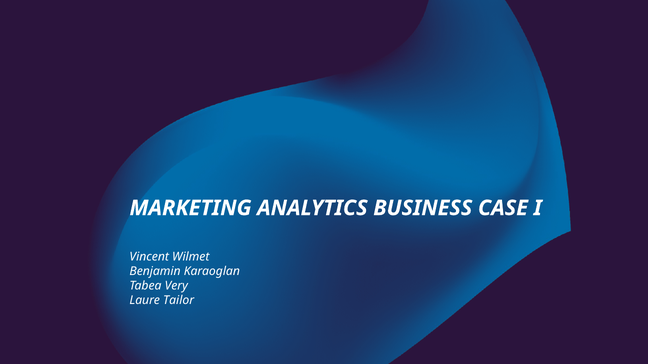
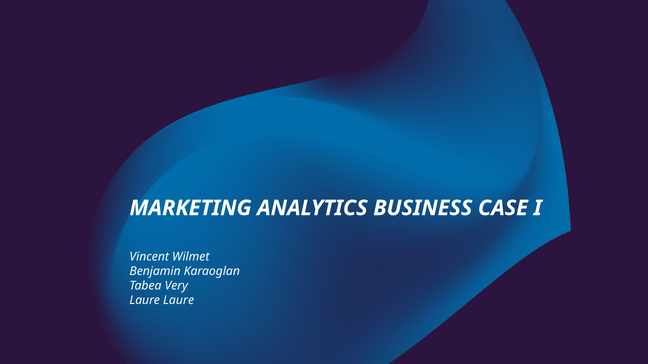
Laure Tailor: Tailor -> Laure
